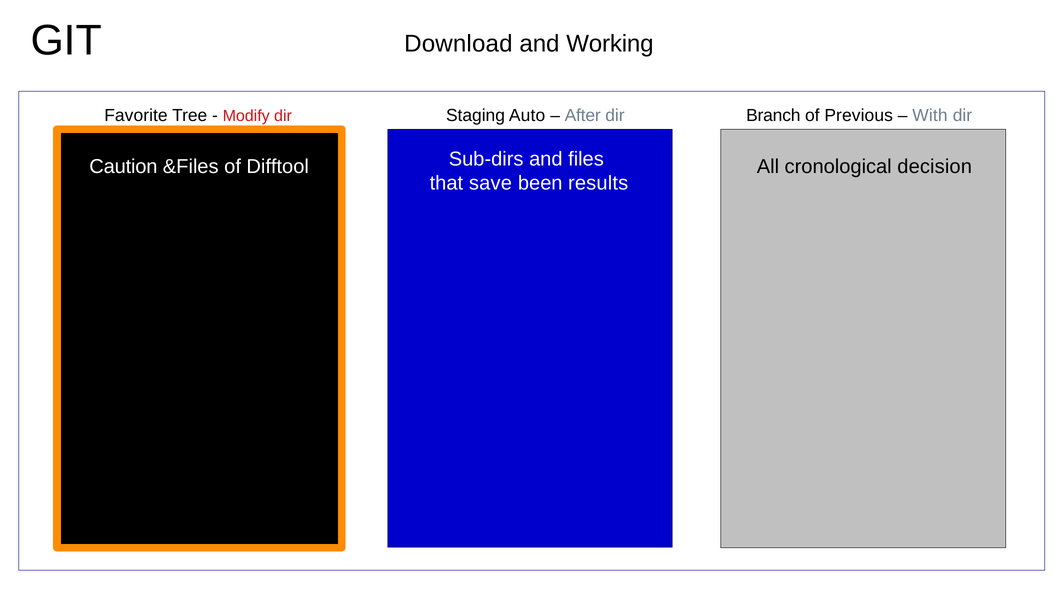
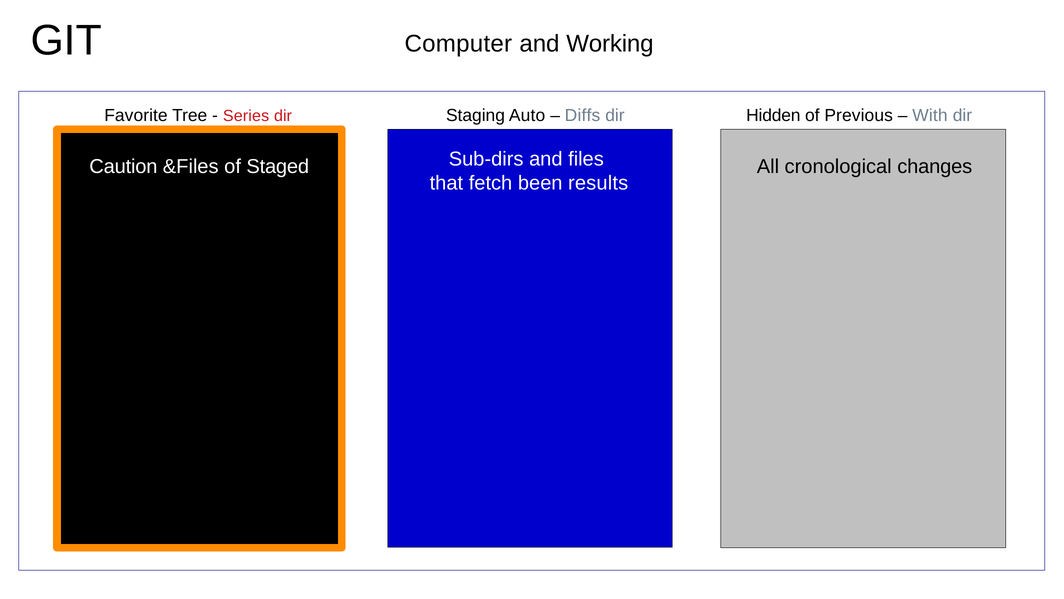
Download: Download -> Computer
Modify: Modify -> Series
After: After -> Diffs
Branch: Branch -> Hidden
Difftool: Difftool -> Staged
decision: decision -> changes
save: save -> fetch
